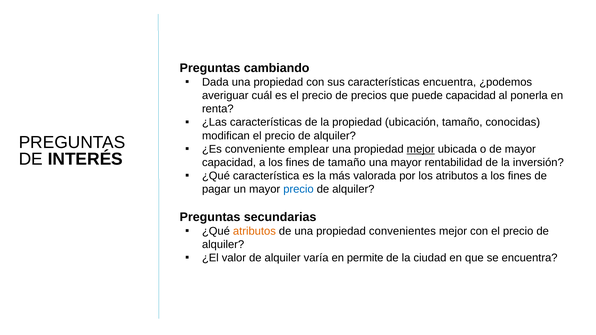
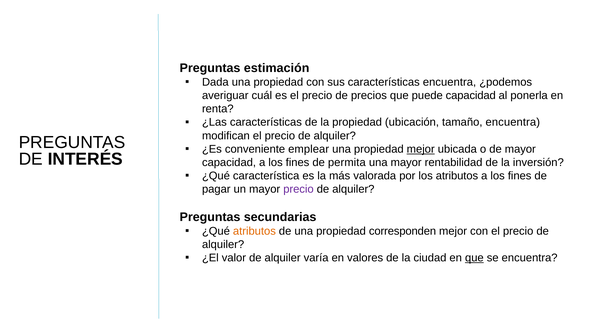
cambiando: cambiando -> estimación
tamaño conocidas: conocidas -> encuentra
de tamaño: tamaño -> permita
precio at (298, 189) colour: blue -> purple
convenientes: convenientes -> corresponden
permite: permite -> valores
que at (474, 258) underline: none -> present
